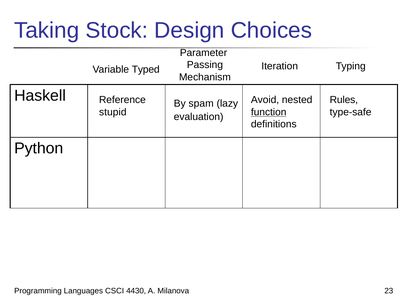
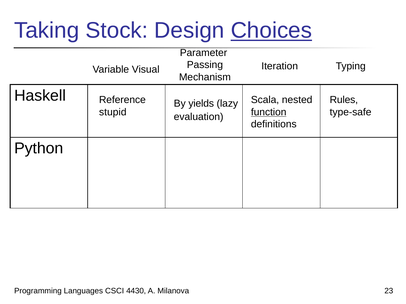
Choices underline: none -> present
Typed: Typed -> Visual
Avoid: Avoid -> Scala
spam: spam -> yields
